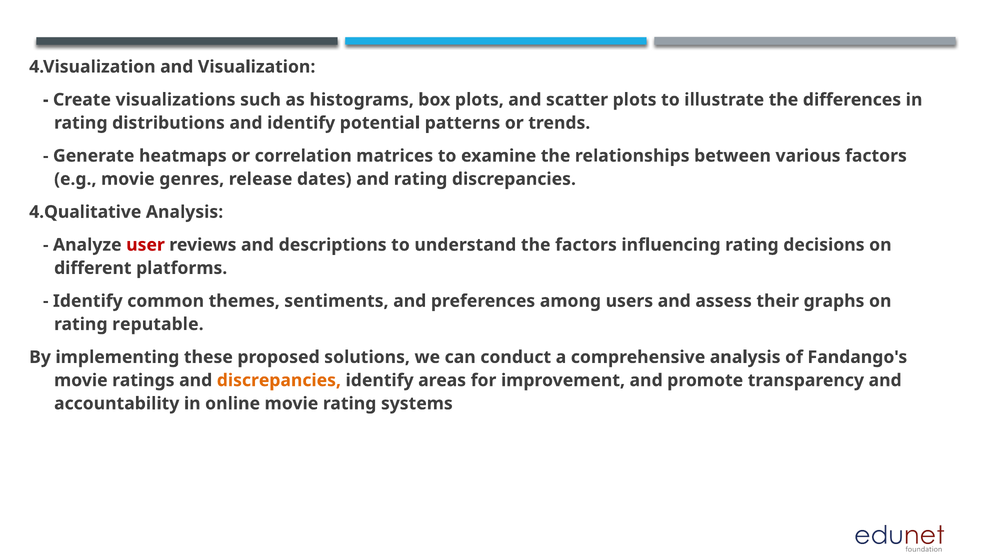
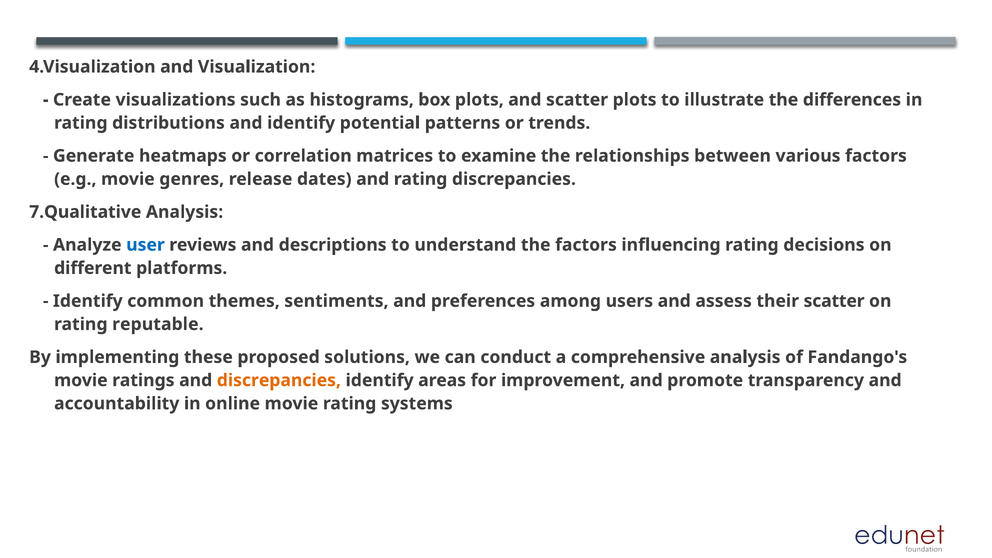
4.Qualitative: 4.Qualitative -> 7.Qualitative
user colour: red -> blue
their graphs: graphs -> scatter
